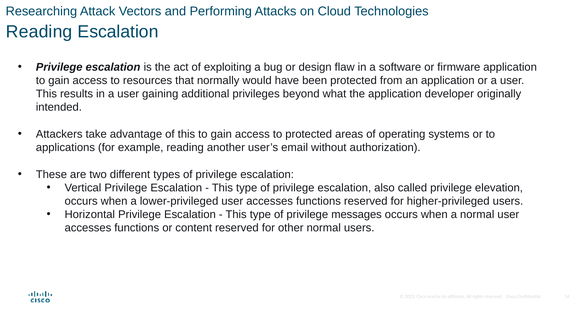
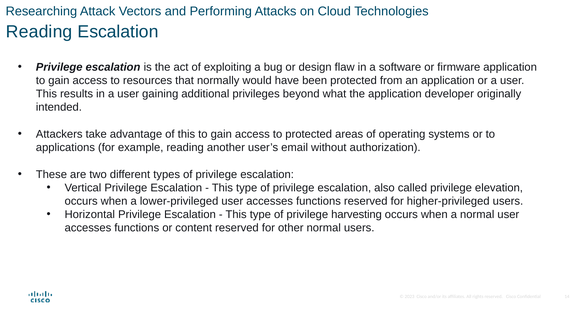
messages: messages -> harvesting
